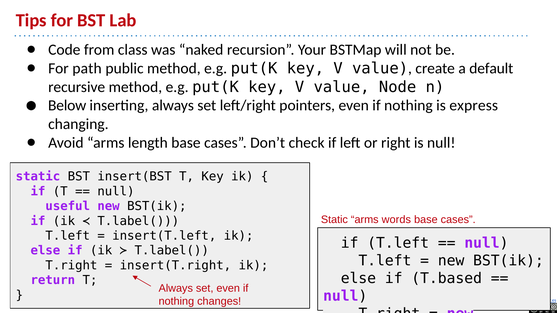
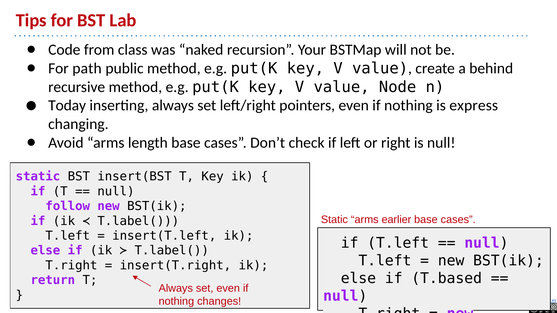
default: default -> behind
Below: Below -> Today
useful: useful -> follow
words: words -> earlier
